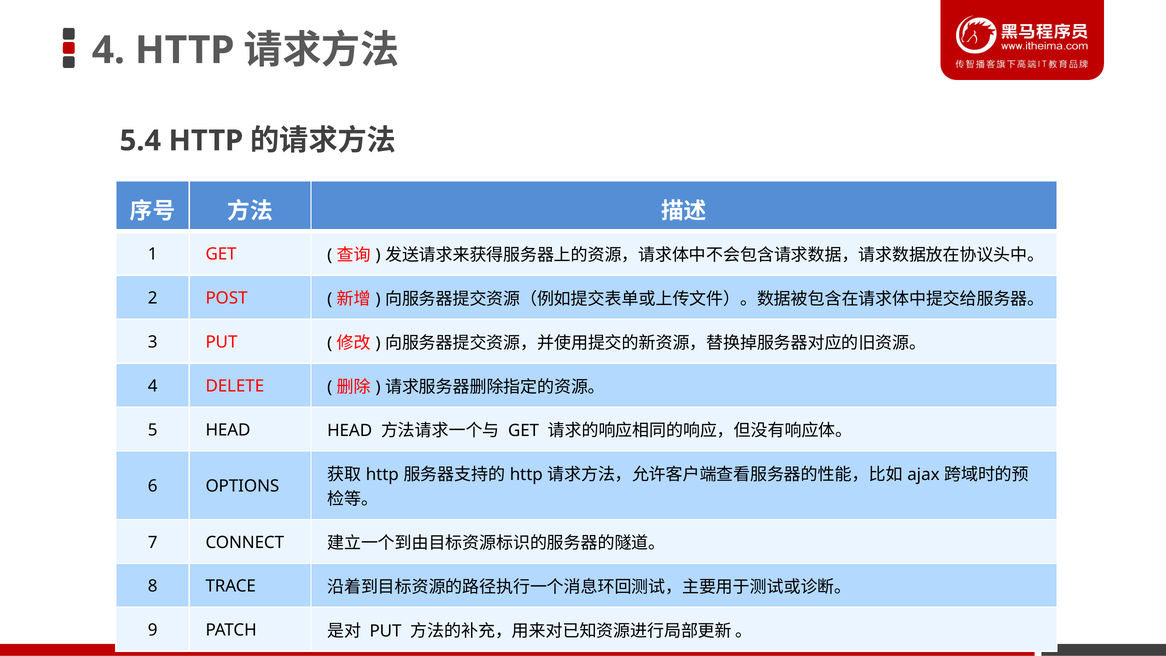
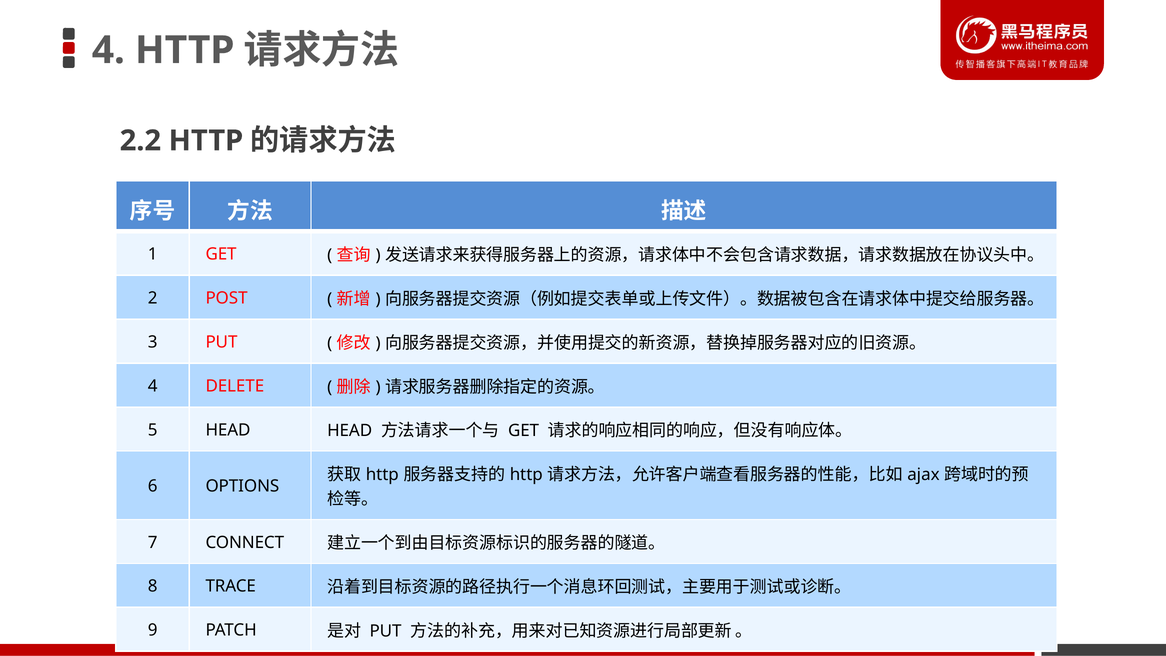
5.4: 5.4 -> 2.2
